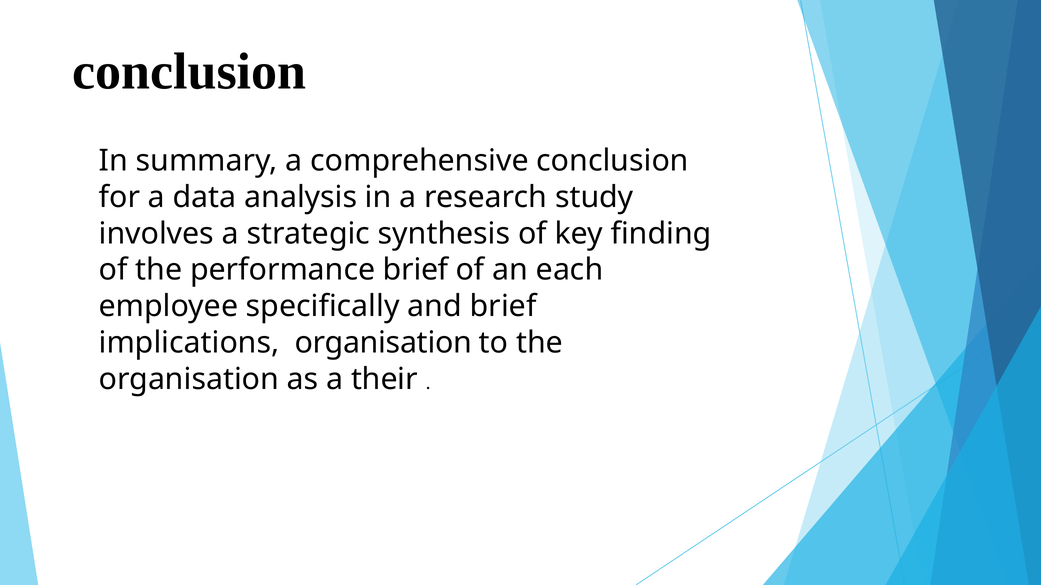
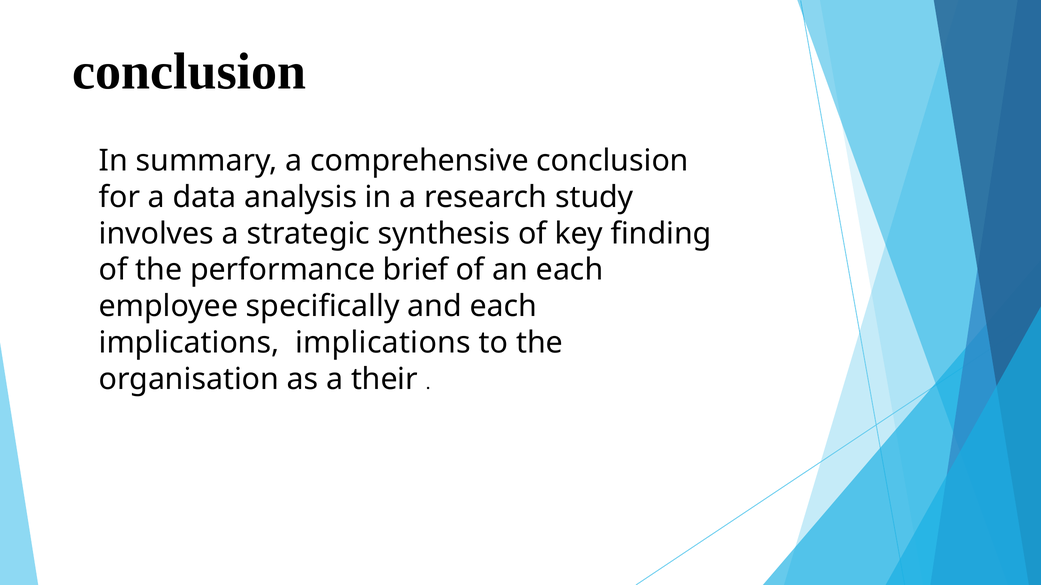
and brief: brief -> each
implications organisation: organisation -> implications
